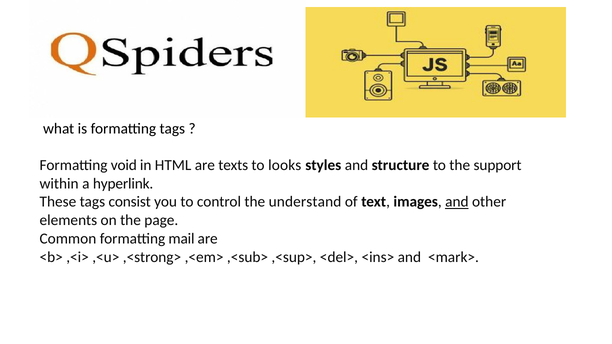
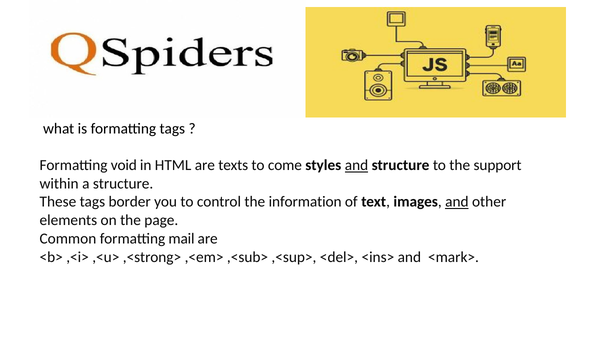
looks: looks -> come
and at (357, 165) underline: none -> present
a hyperlink: hyperlink -> structure
consist: consist -> border
understand: understand -> information
